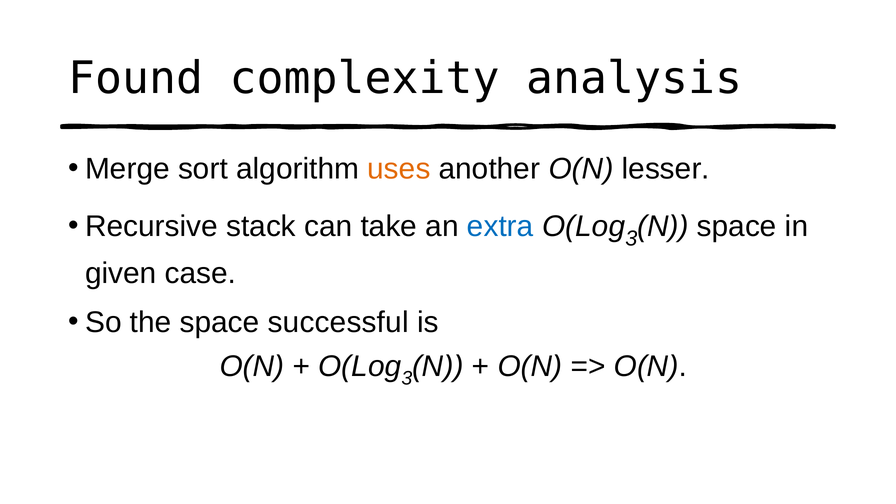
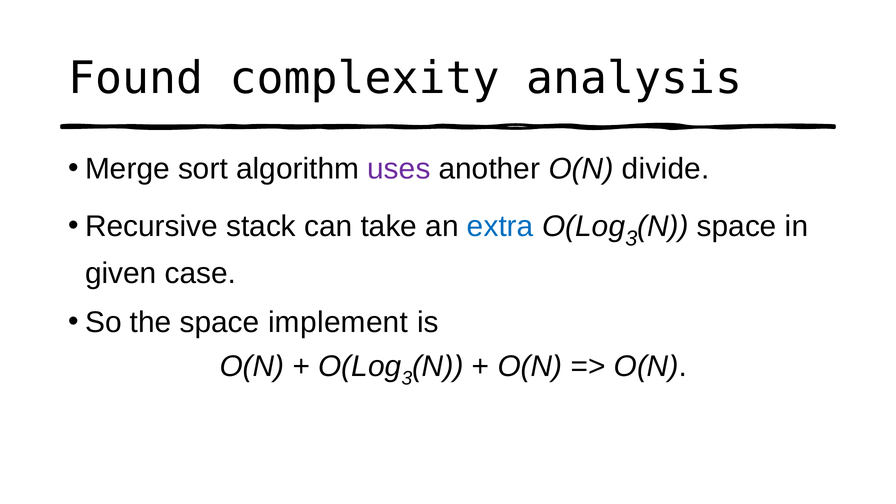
uses colour: orange -> purple
lesser: lesser -> divide
successful: successful -> implement
